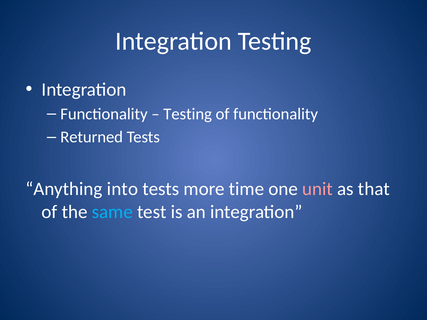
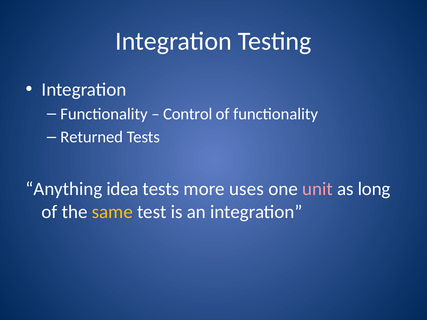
Testing at (188, 114): Testing -> Control
into: into -> idea
time: time -> uses
that: that -> long
same colour: light blue -> yellow
